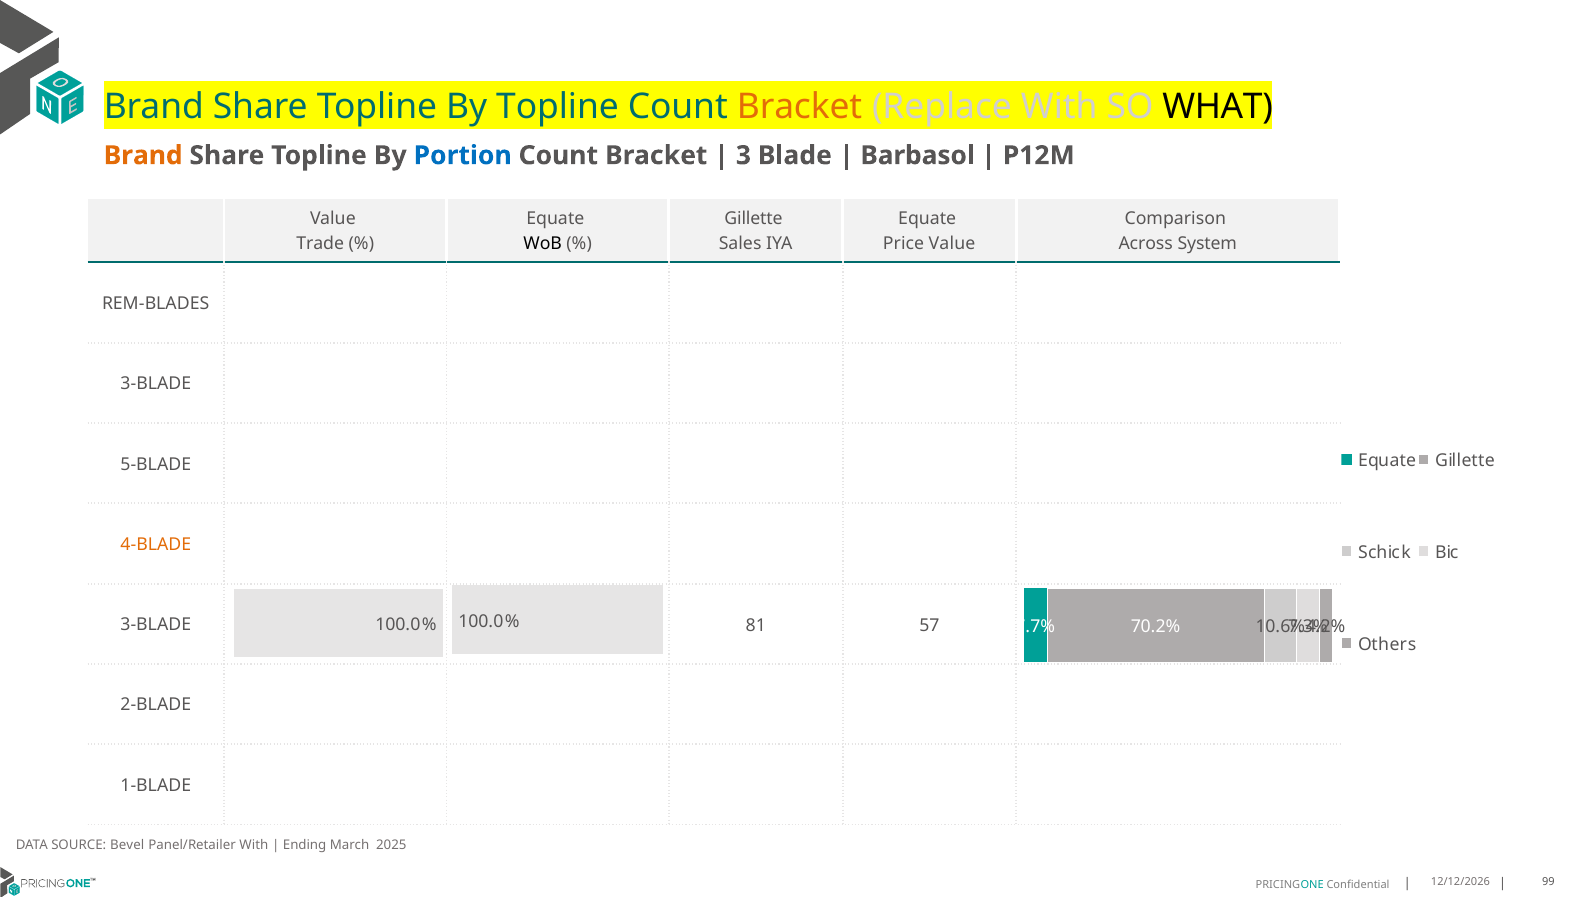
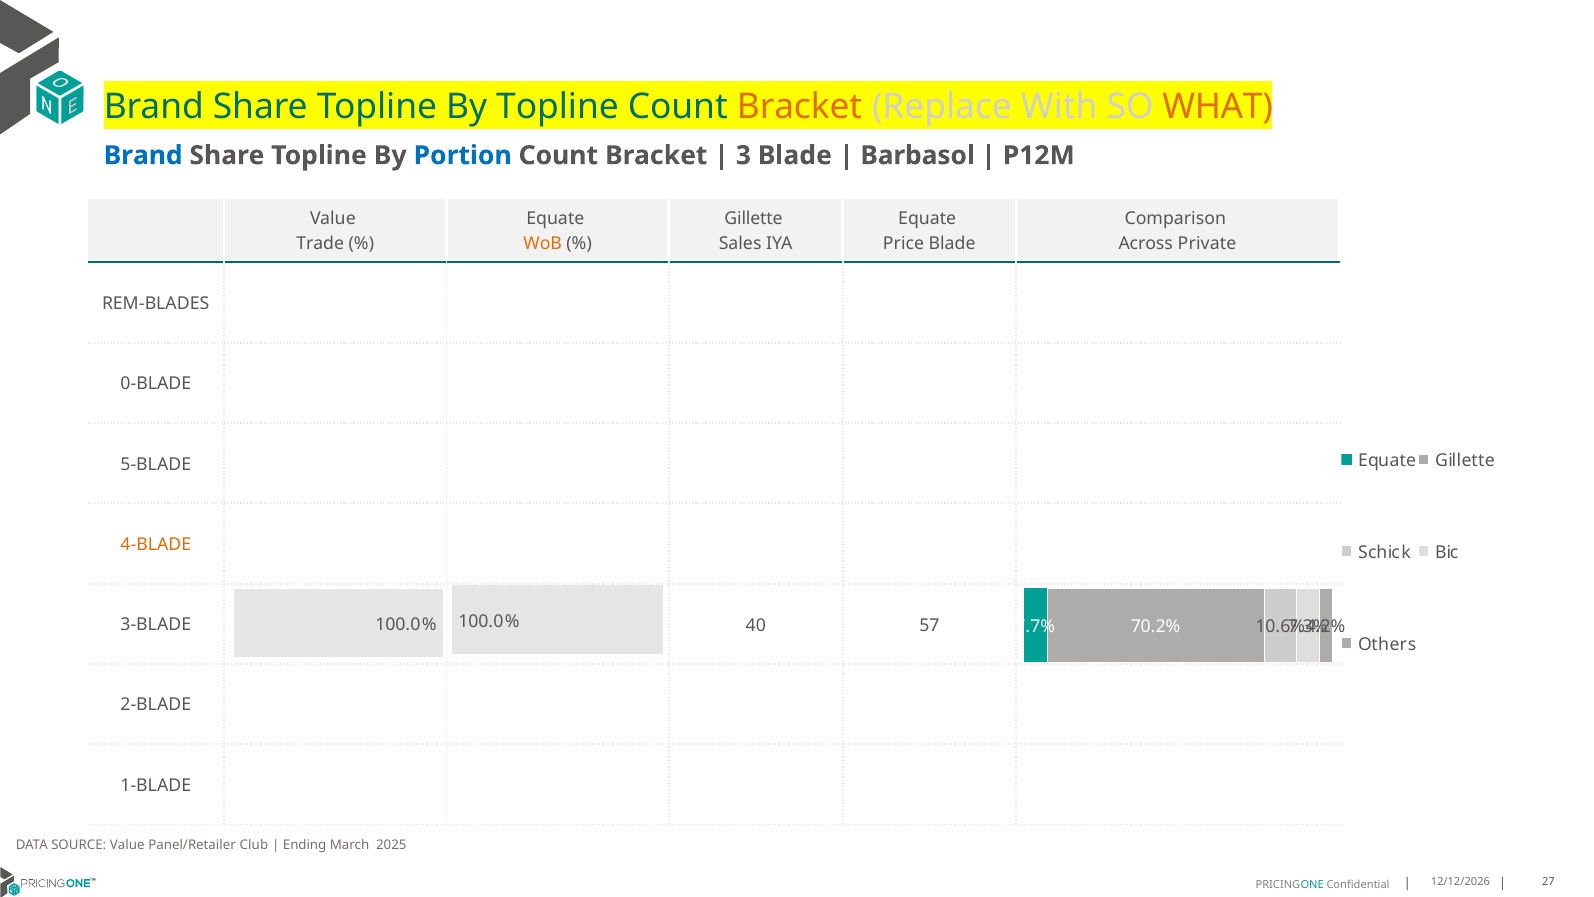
WHAT colour: black -> orange
Brand at (143, 155) colour: orange -> blue
WoB colour: black -> orange
Price Value: Value -> Blade
System: System -> Private
3-BLADE at (156, 384): 3-BLADE -> 0-BLADE
81: 81 -> 40
SOURCE Bevel: Bevel -> Value
Panel/Retailer With: With -> Club
99: 99 -> 27
